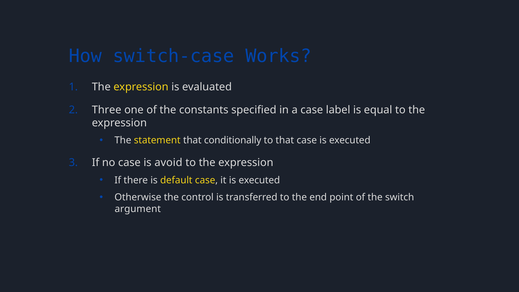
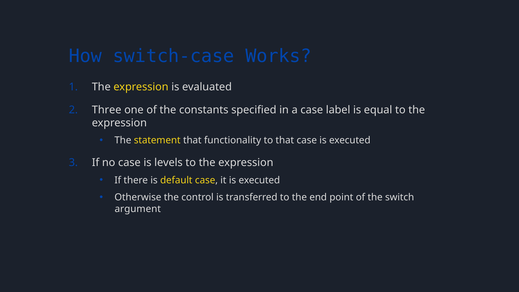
conditionally: conditionally -> functionality
avoid: avoid -> levels
